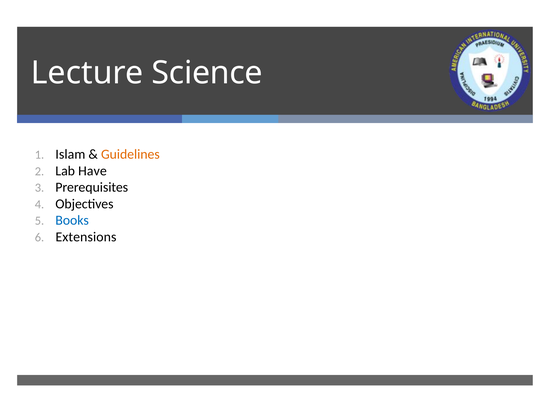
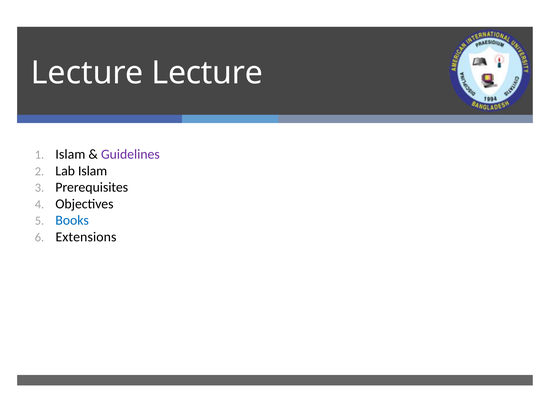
Lecture Science: Science -> Lecture
Guidelines colour: orange -> purple
Lab Have: Have -> Islam
